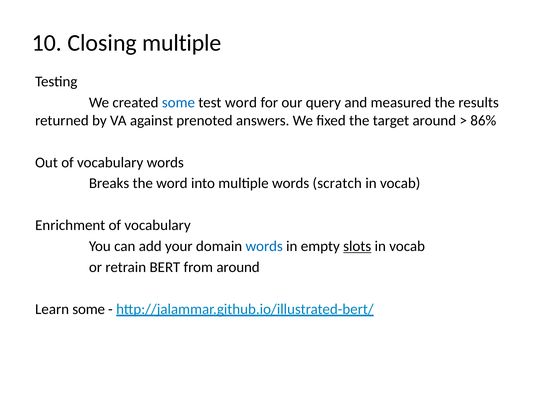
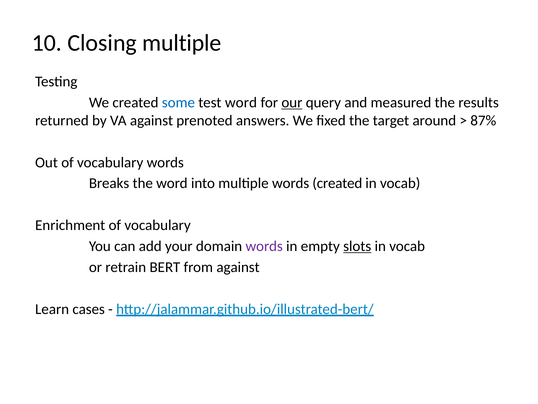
our underline: none -> present
86%: 86% -> 87%
words scratch: scratch -> created
words at (264, 246) colour: blue -> purple
from around: around -> against
Learn some: some -> cases
